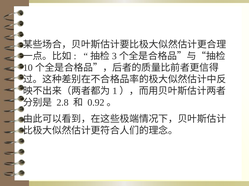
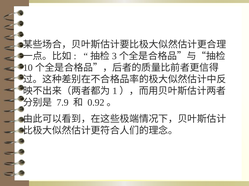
2.8: 2.8 -> 7.9
